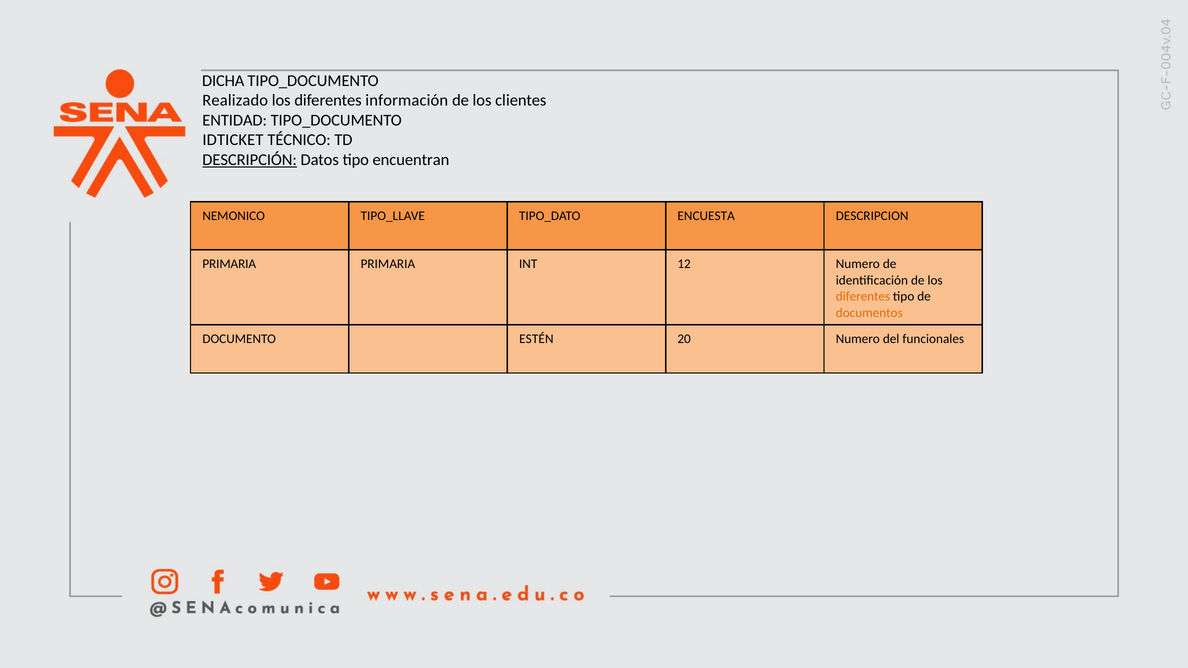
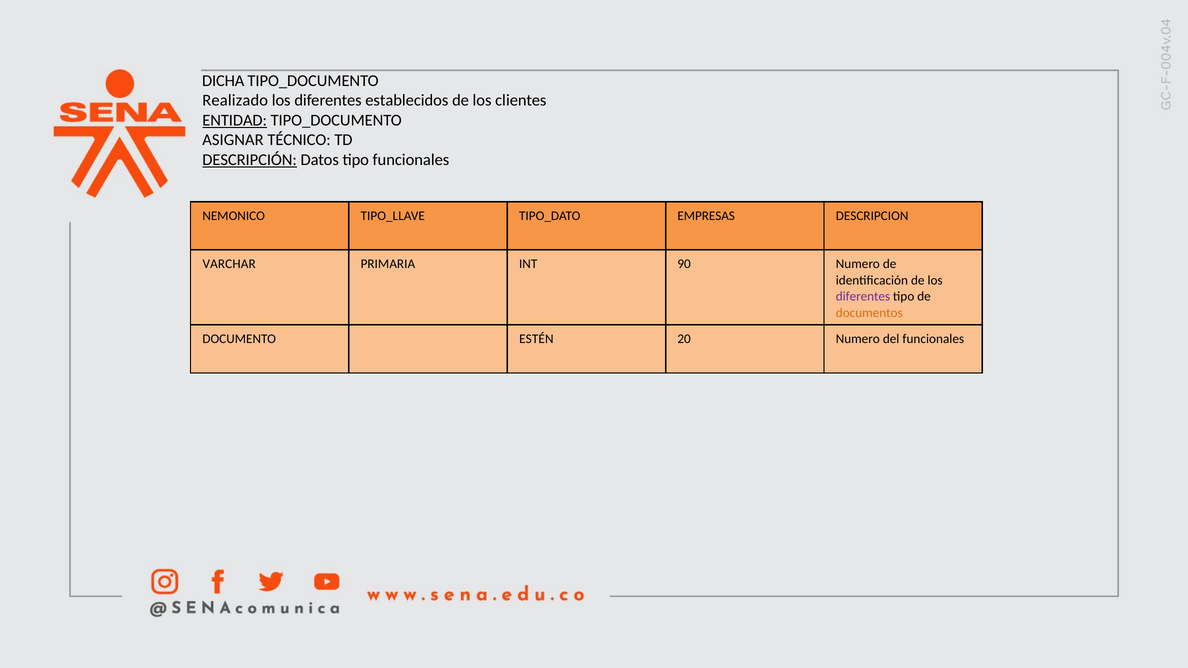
información: información -> establecidos
ENTIDAD underline: none -> present
IDTICKET: IDTICKET -> ASIGNAR
tipo encuentran: encuentran -> funcionales
ENCUESTA: ENCUESTA -> EMPRESAS
PRIMARIA at (229, 264): PRIMARIA -> VARCHAR
12: 12 -> 90
diferentes at (863, 297) colour: orange -> purple
